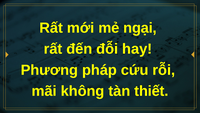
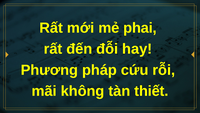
ngại: ngại -> phai
